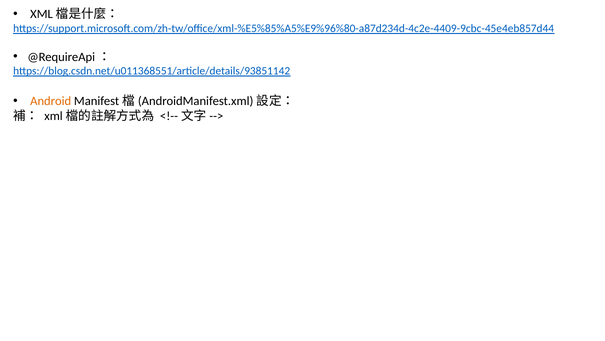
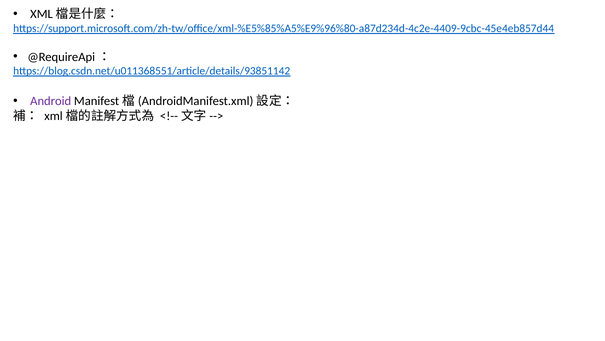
Android colour: orange -> purple
